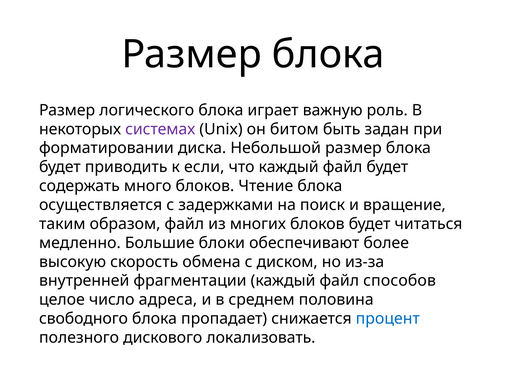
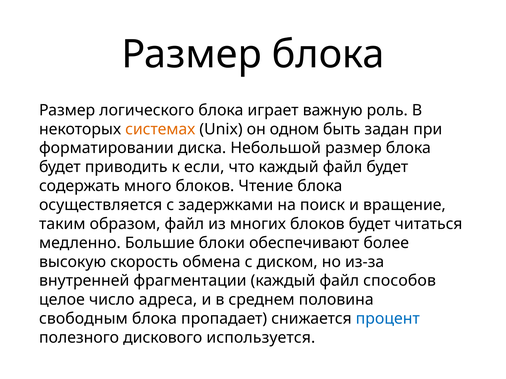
системах colour: purple -> orange
битом: битом -> одном
свободного: свободного -> свободным
локализовать: локализовать -> используется
